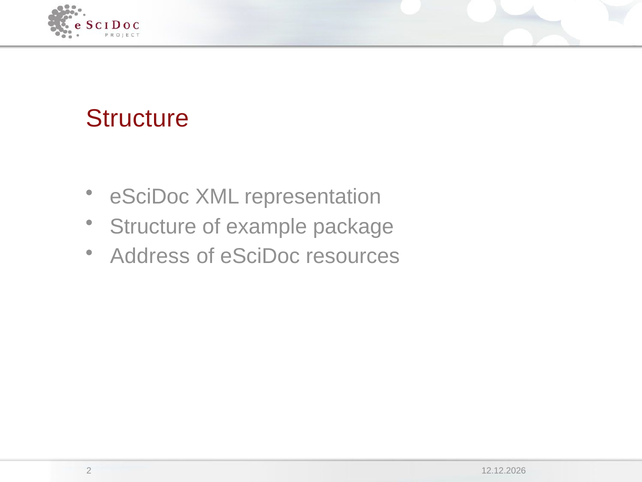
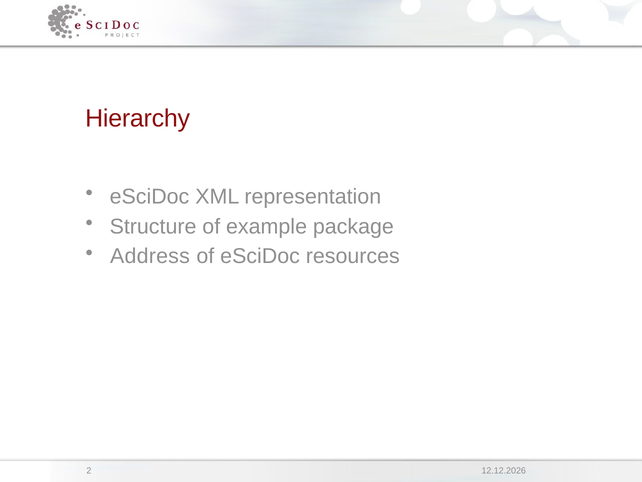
Structure at (137, 118): Structure -> Hierarchy
